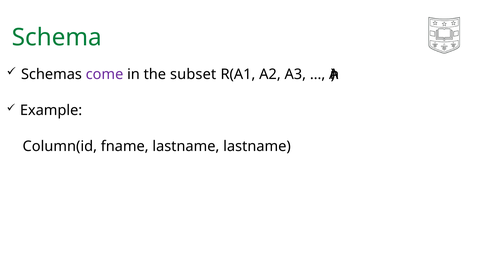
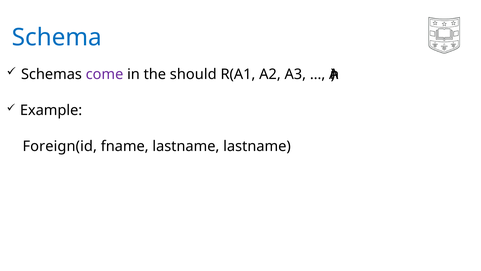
Schema colour: green -> blue
subset: subset -> should
Column(id: Column(id -> Foreign(id
